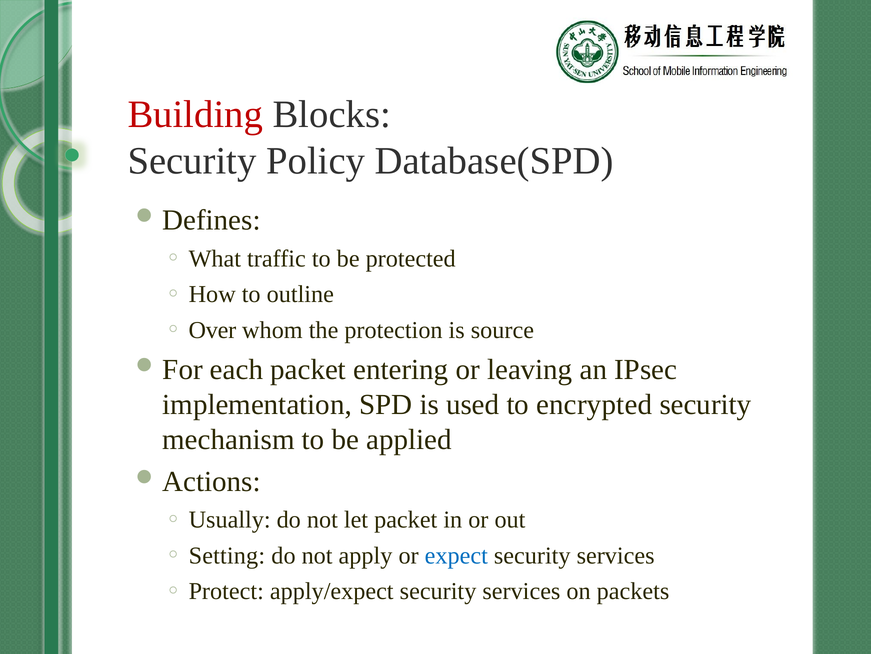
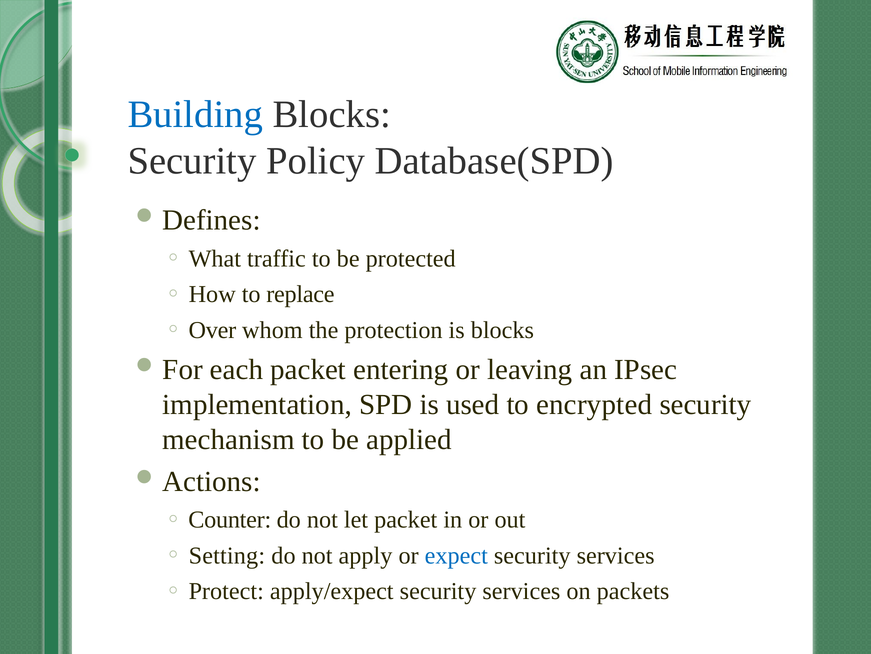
Building colour: red -> blue
outline: outline -> replace
is source: source -> blocks
Usually: Usually -> Counter
